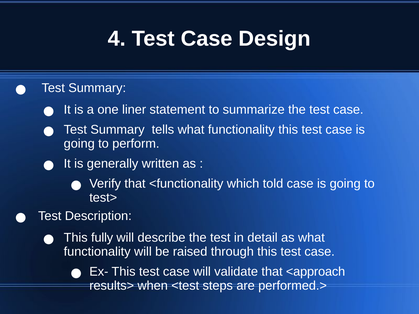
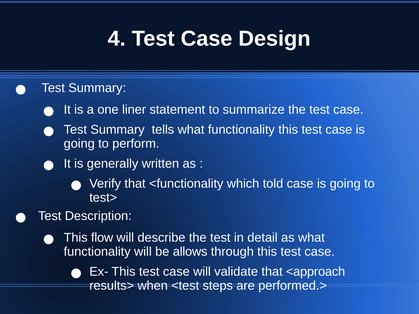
fully: fully -> flow
raised: raised -> allows
